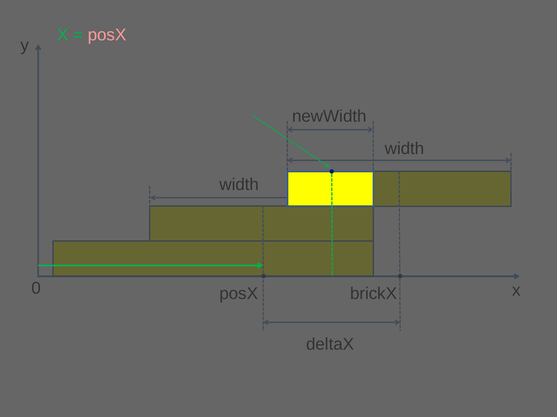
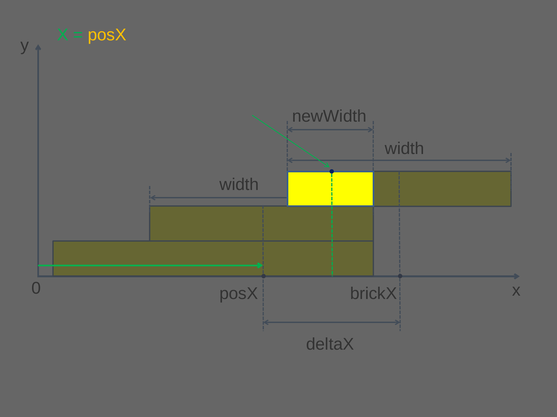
posX at (107, 35) colour: pink -> yellow
